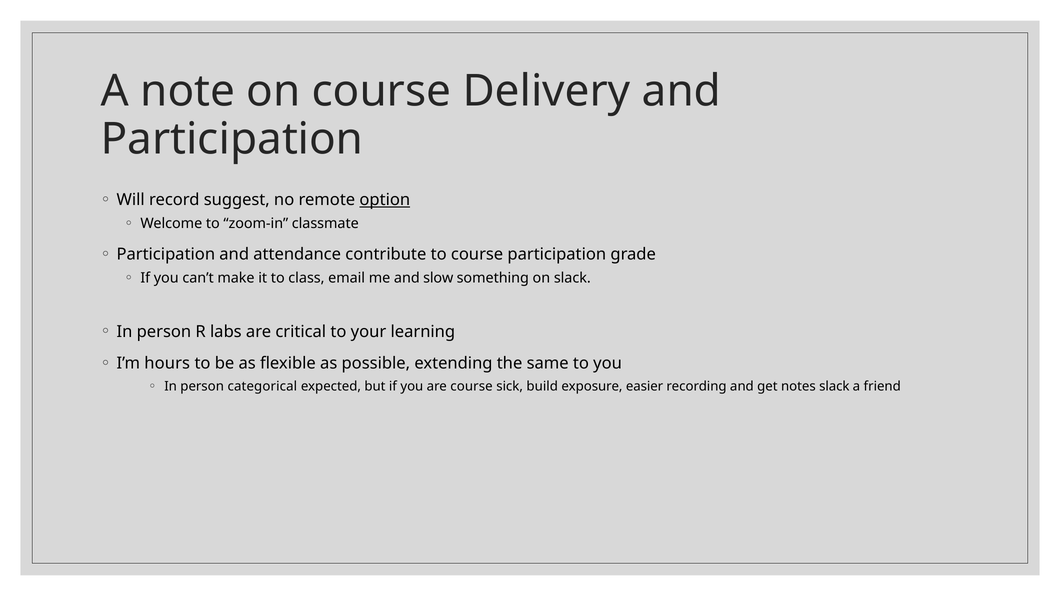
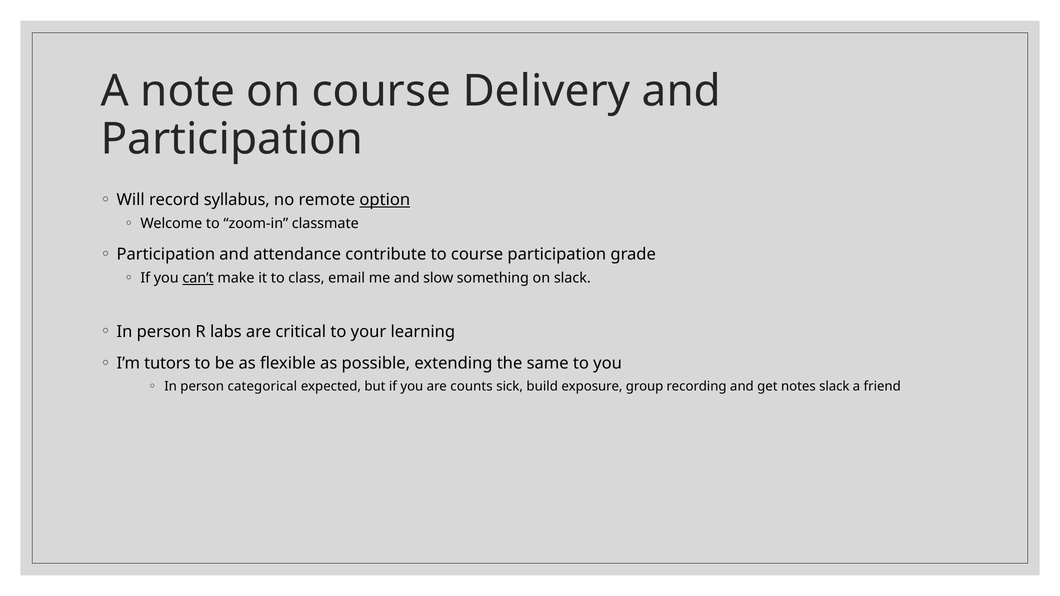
suggest: suggest -> syllabus
can’t underline: none -> present
hours: hours -> tutors
are course: course -> counts
easier: easier -> group
